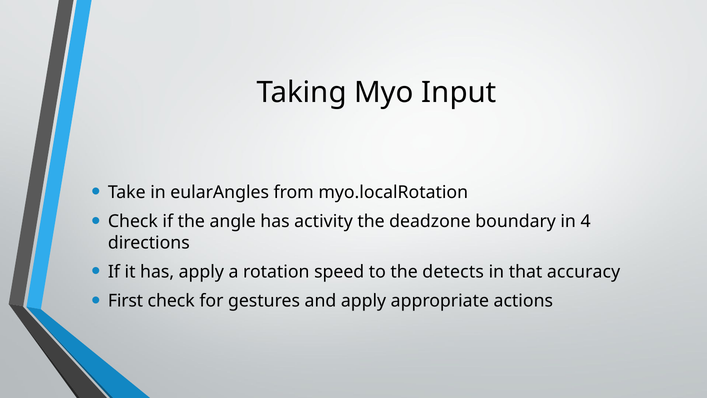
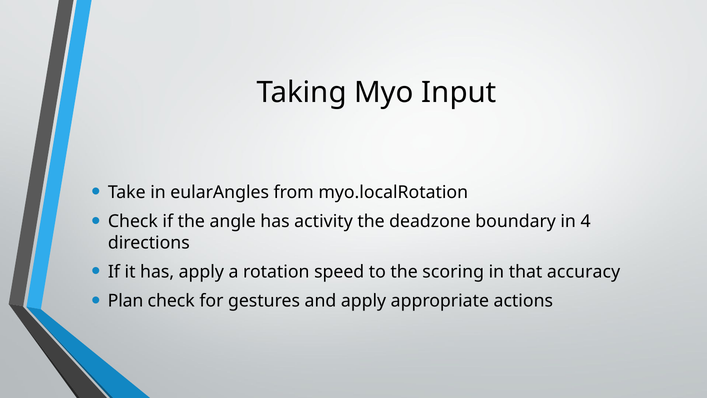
detects: detects -> scoring
First: First -> Plan
